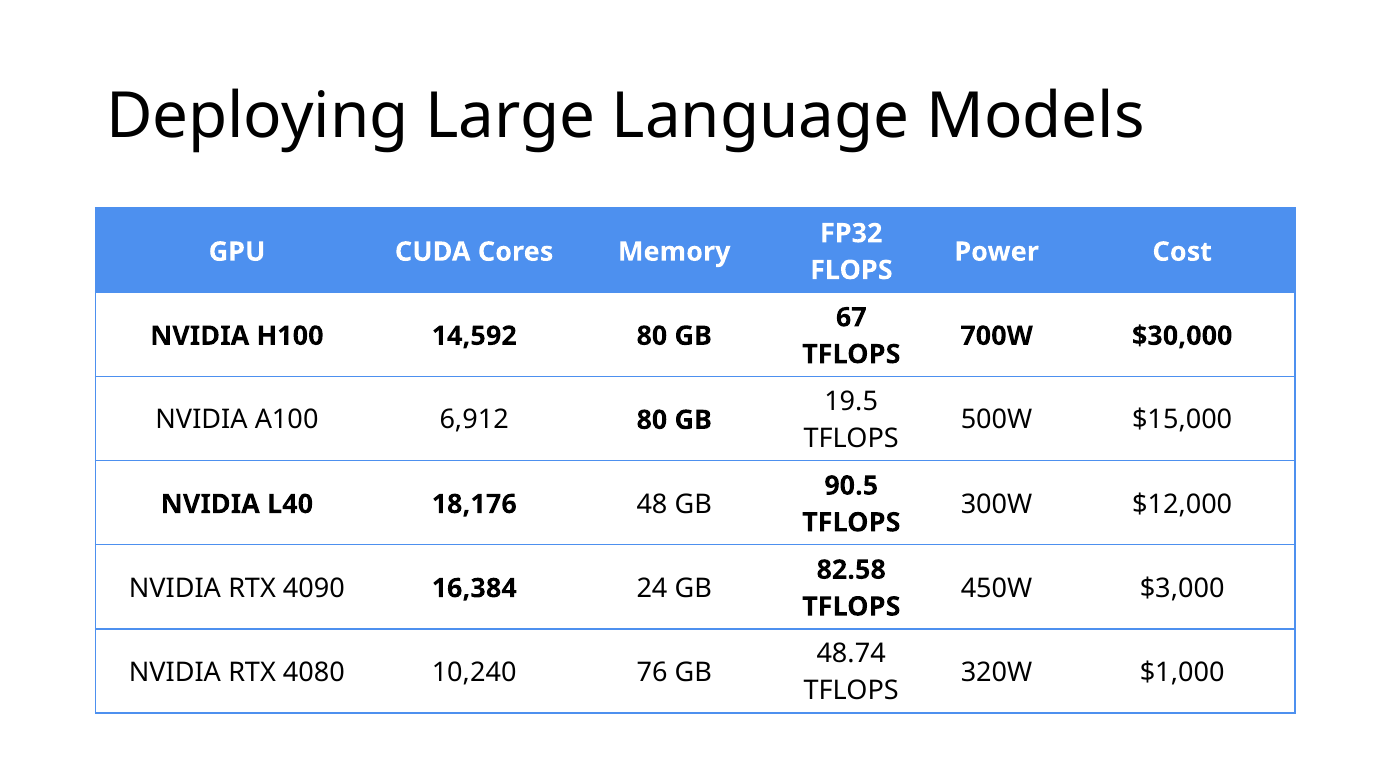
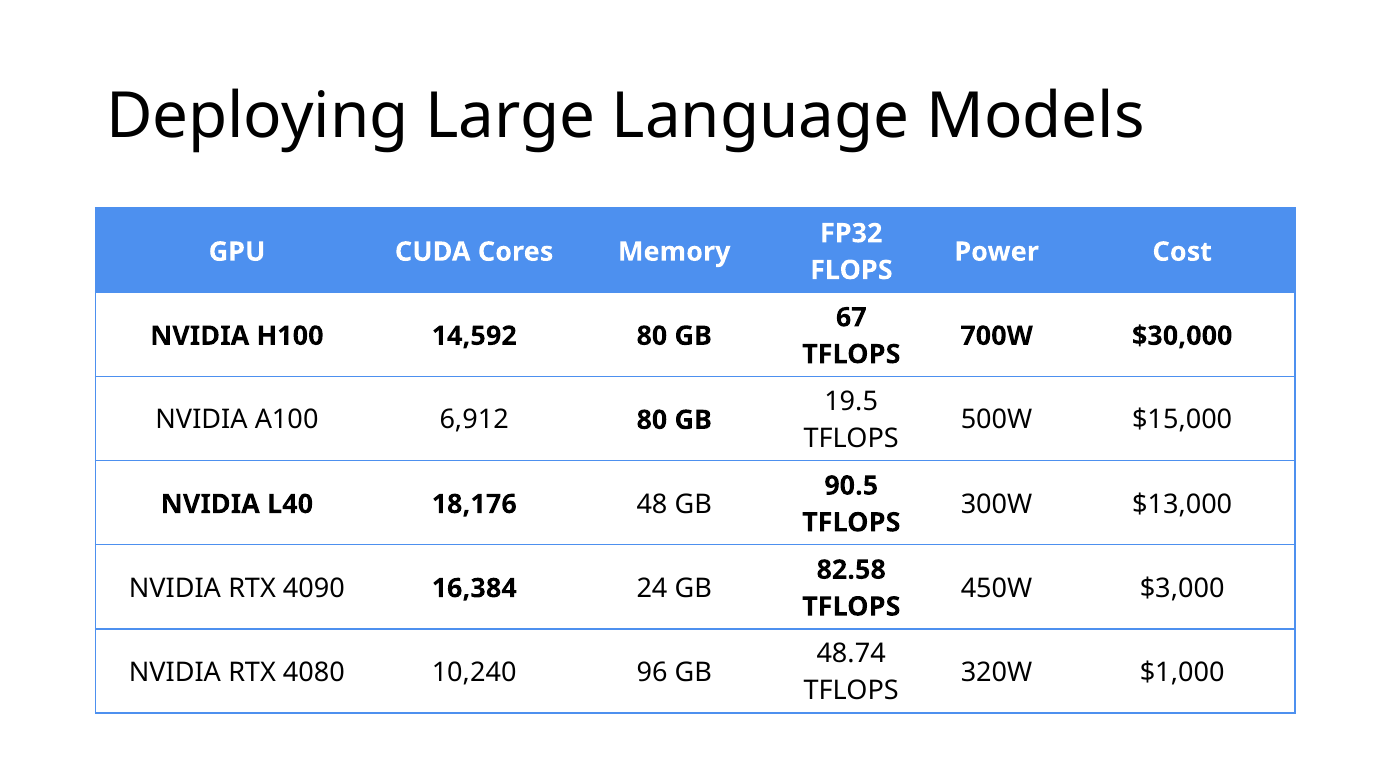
$12,000: $12,000 -> $13,000
76: 76 -> 96
